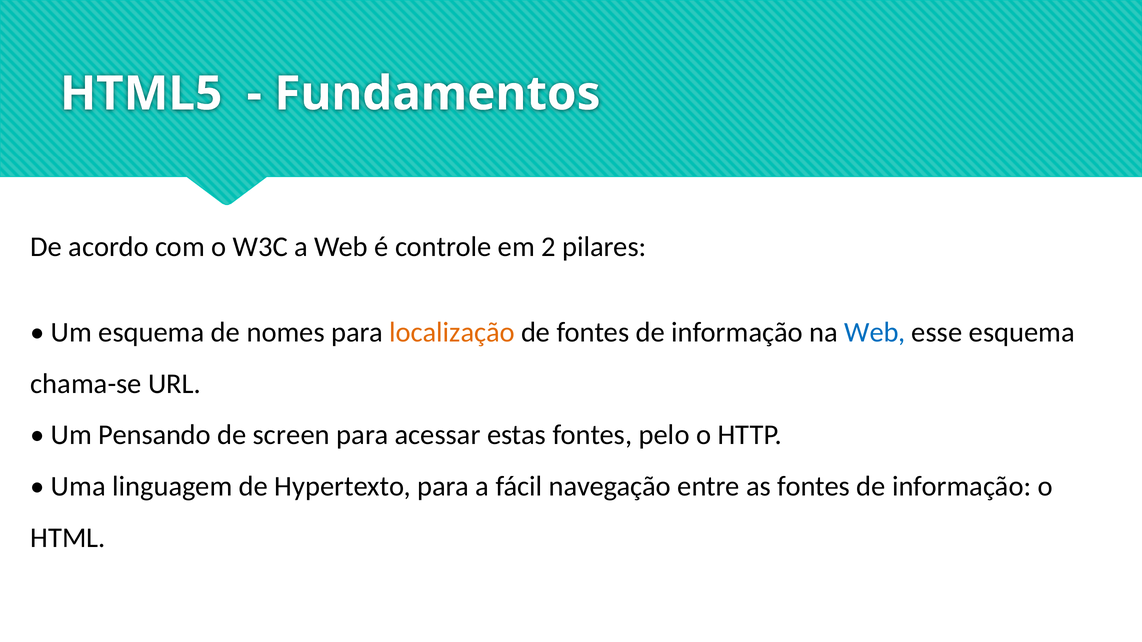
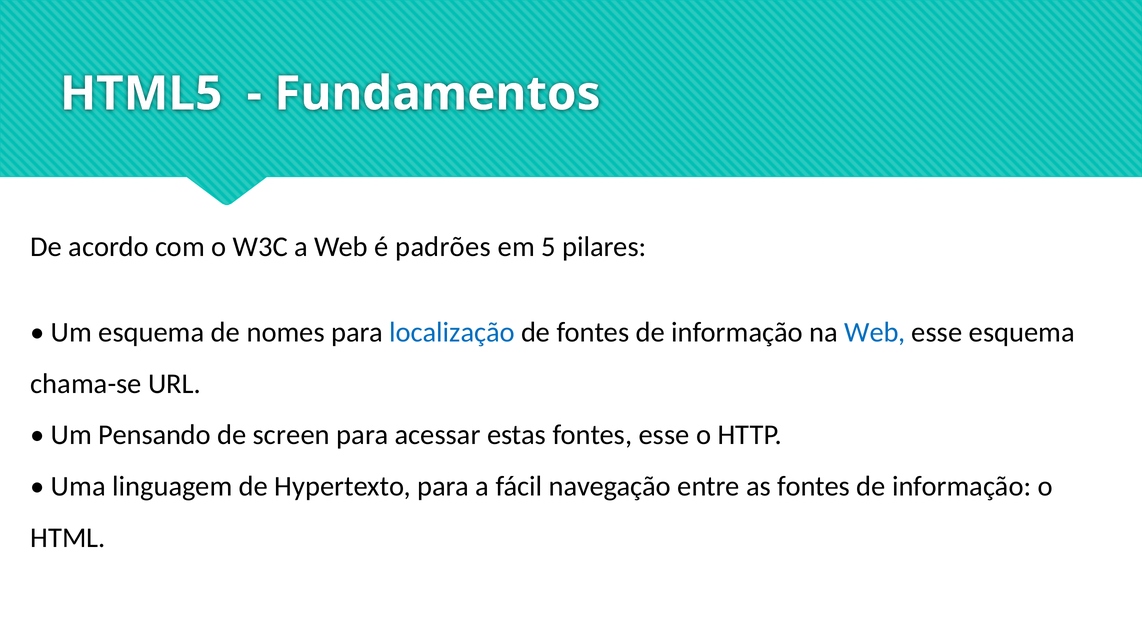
controle: controle -> padrões
2: 2 -> 5
localização colour: orange -> blue
fontes pelo: pelo -> esse
